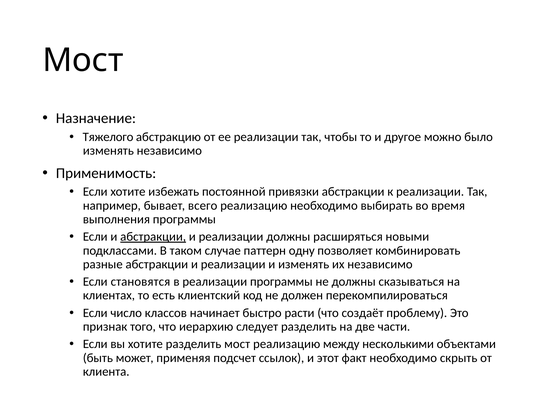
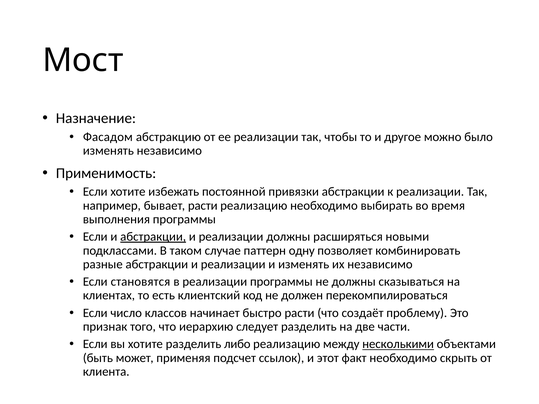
Тяжелого: Тяжелого -> Фасадом
бывает всего: всего -> расти
разделить мост: мост -> либо
несколькими underline: none -> present
